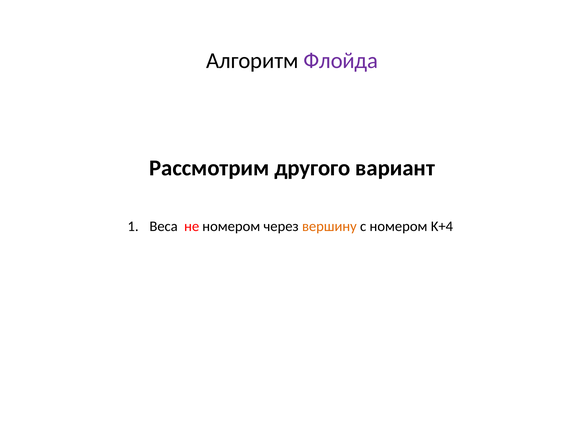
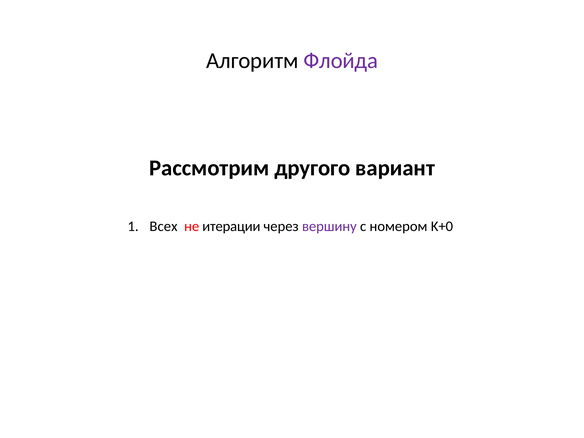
Веса: Веса -> Всех
не номером: номером -> итерации
вершину colour: orange -> purple
K+4: K+4 -> K+0
